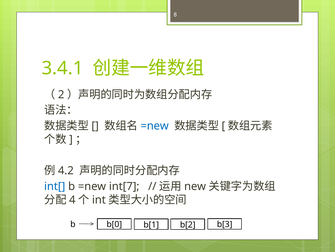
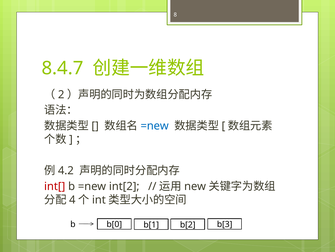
3.4.1: 3.4.1 -> 8.4.7
int[ colour: blue -> red
int[7: int[7 -> int[2
